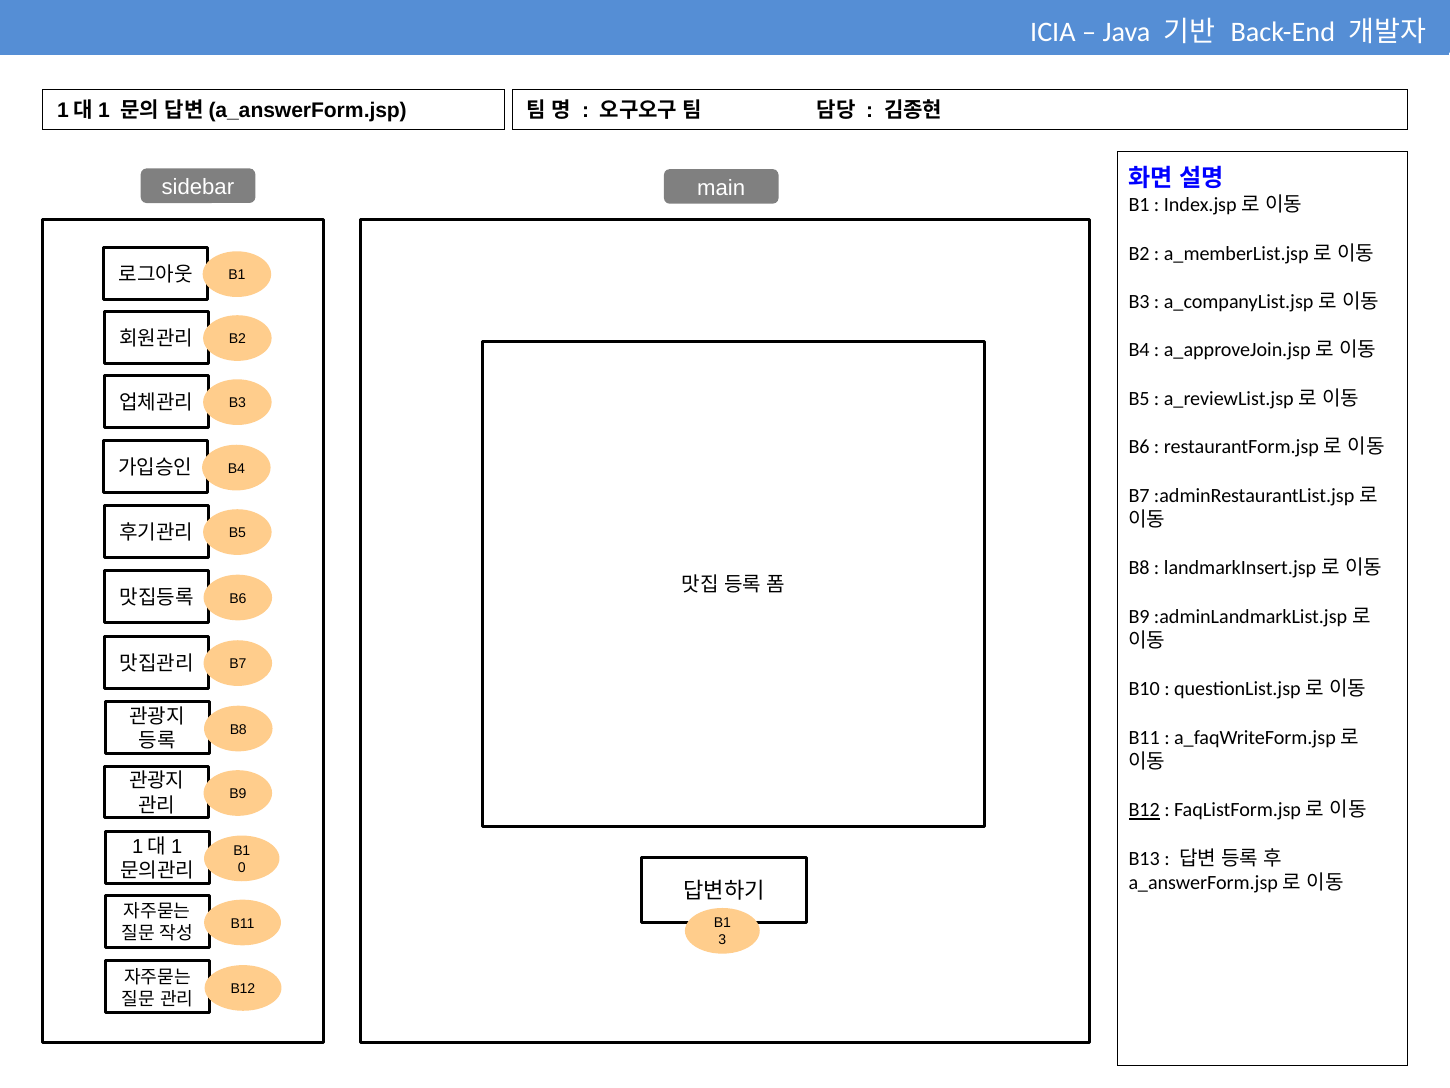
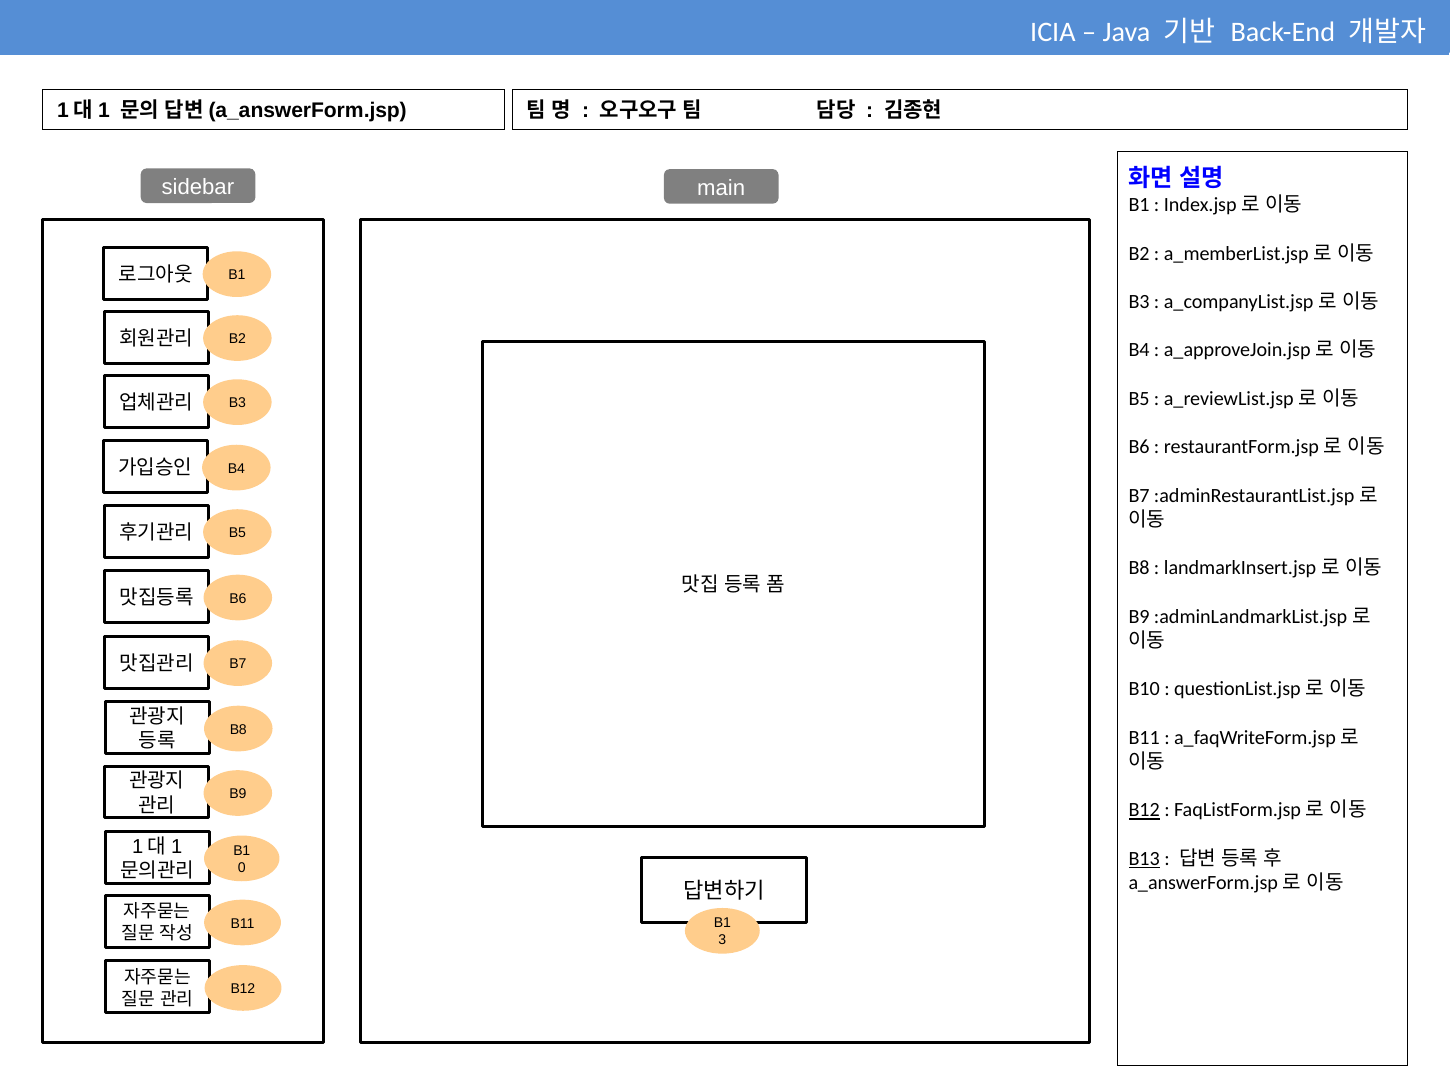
B13 underline: none -> present
